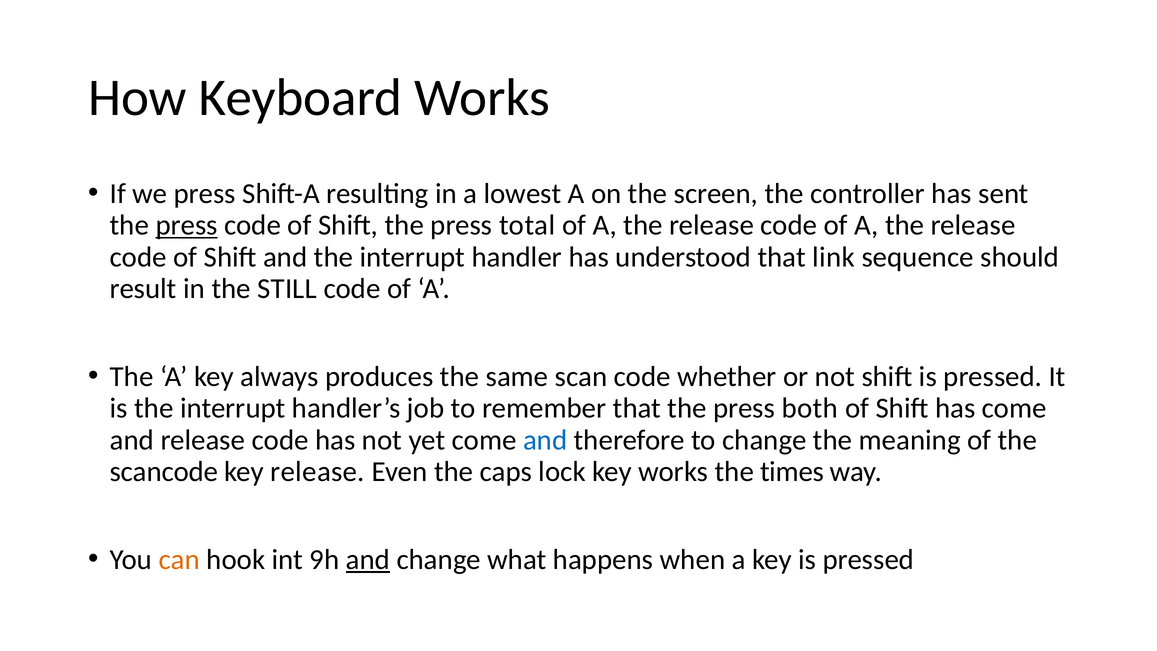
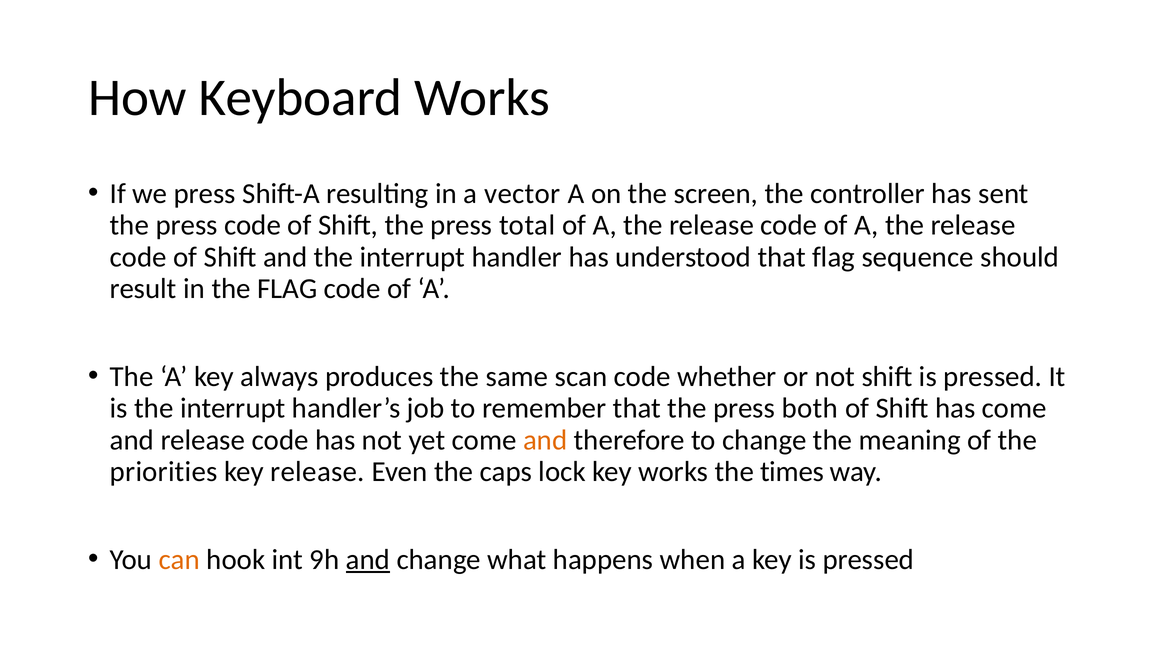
lowest: lowest -> vector
press at (187, 225) underline: present -> none
that link: link -> flag
the STILL: STILL -> FLAG
and at (545, 440) colour: blue -> orange
scancode: scancode -> priorities
